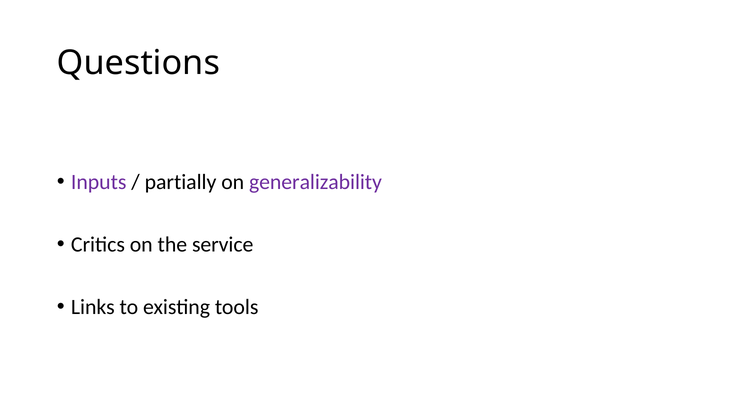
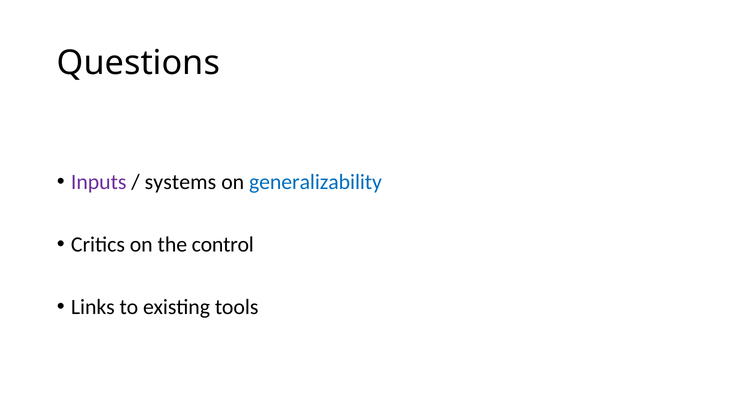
partially: partially -> systems
generalizability colour: purple -> blue
service: service -> control
